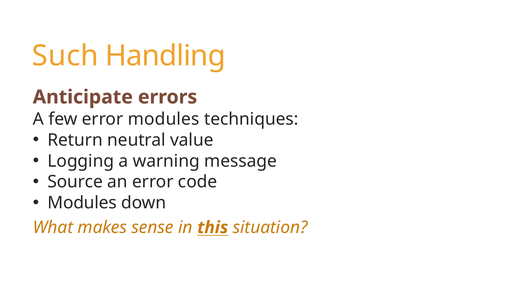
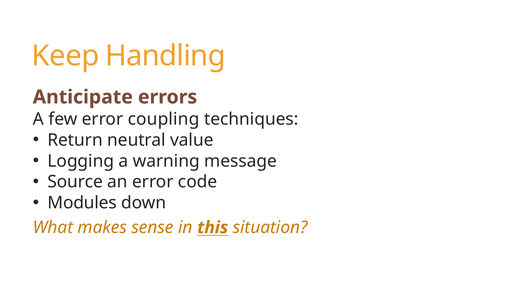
Such: Such -> Keep
error modules: modules -> coupling
